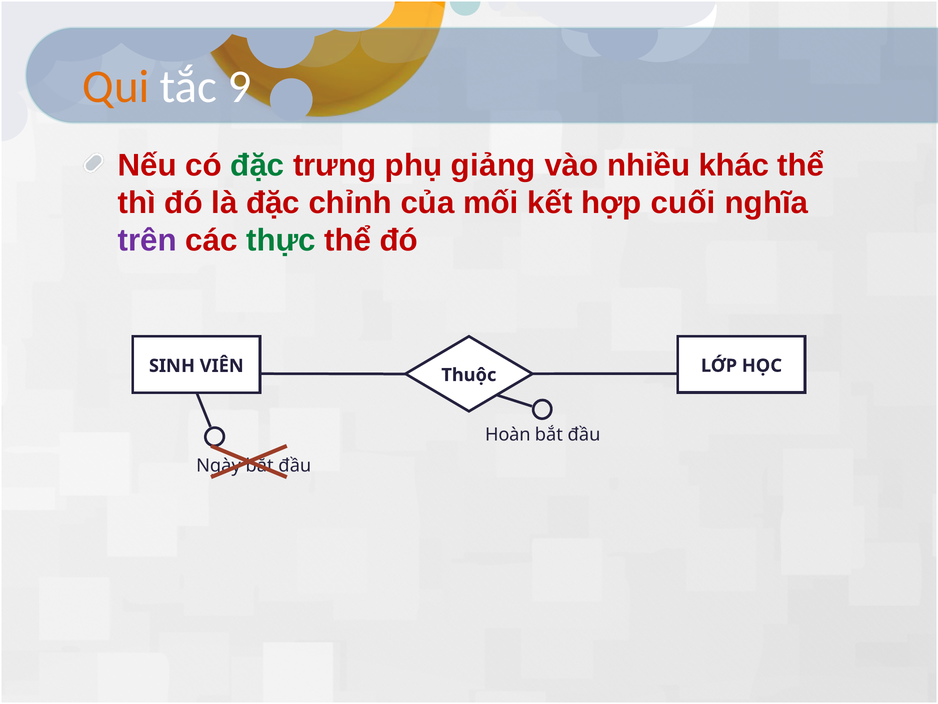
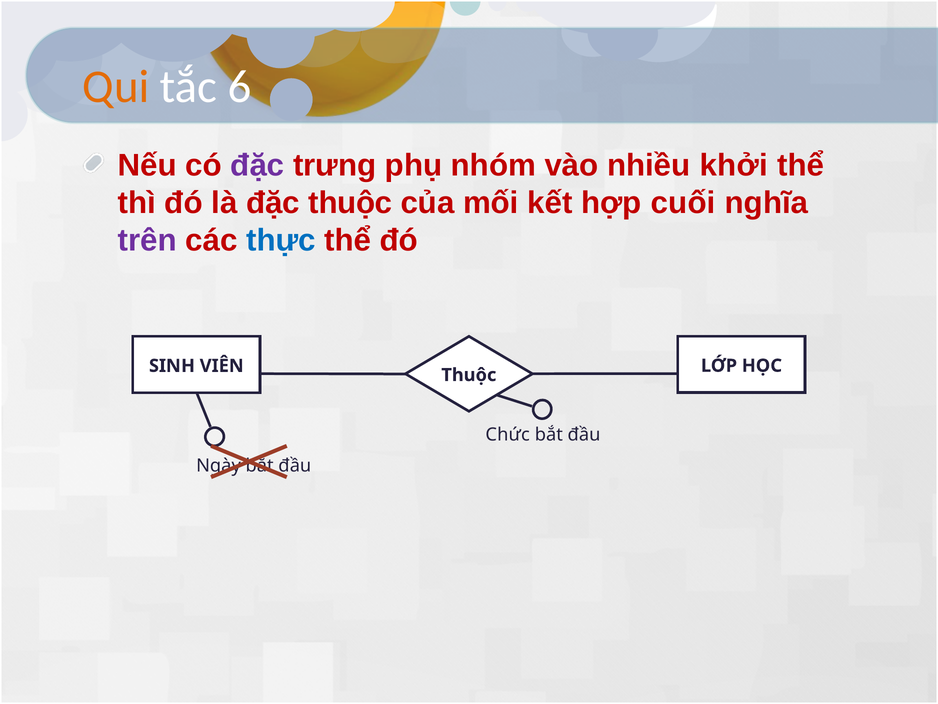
9: 9 -> 6
đặc at (257, 165) colour: green -> purple
giảng: giảng -> nhóm
khác: khác -> khởi
đặc chỉnh: chỉnh -> thuộc
thực colour: green -> blue
Hoàn: Hoàn -> Chức
